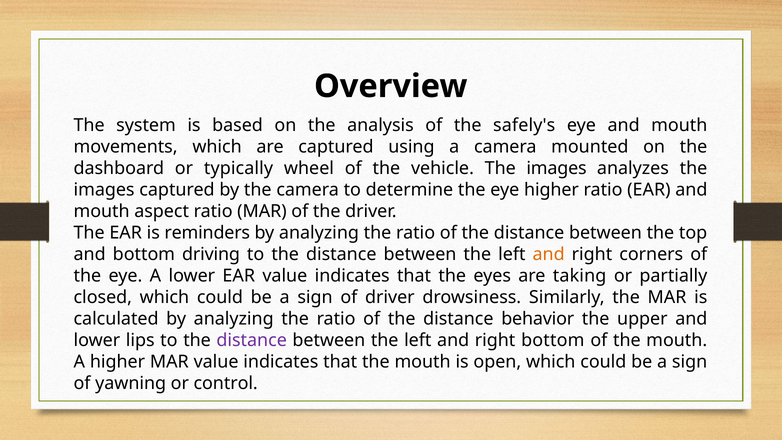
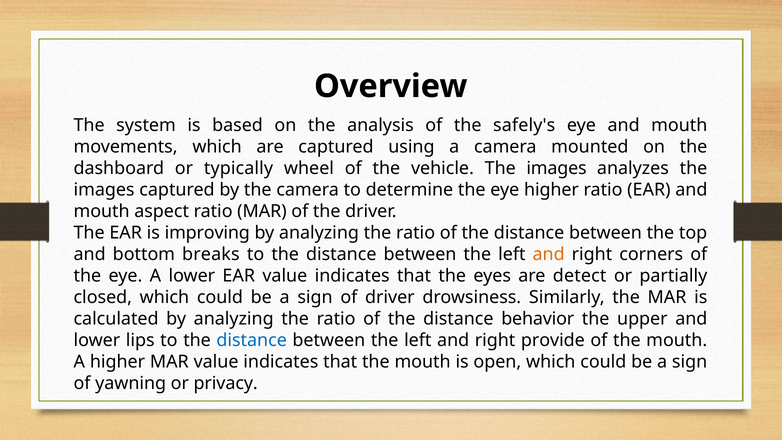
reminders: reminders -> improving
driving: driving -> breaks
taking: taking -> detect
distance at (252, 340) colour: purple -> blue
right bottom: bottom -> provide
control: control -> privacy
